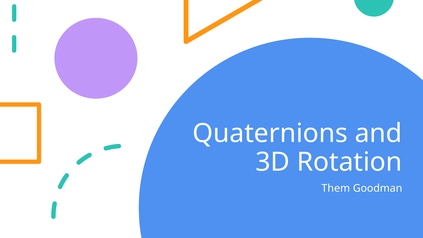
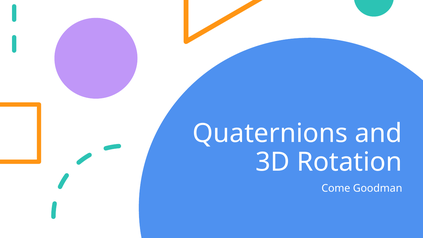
Them: Them -> Come
